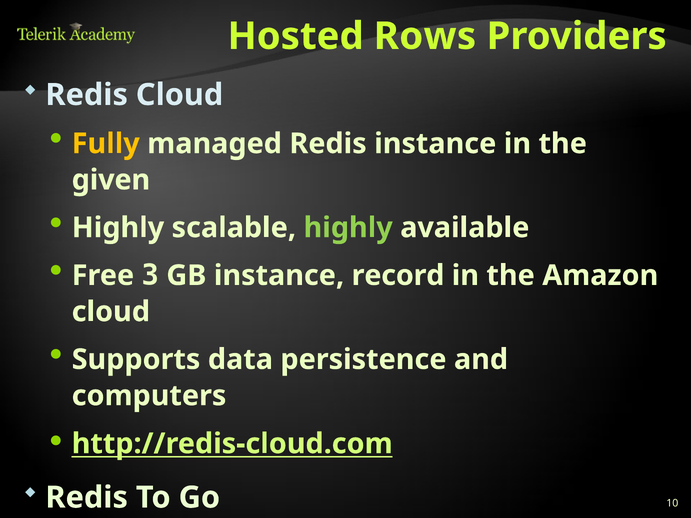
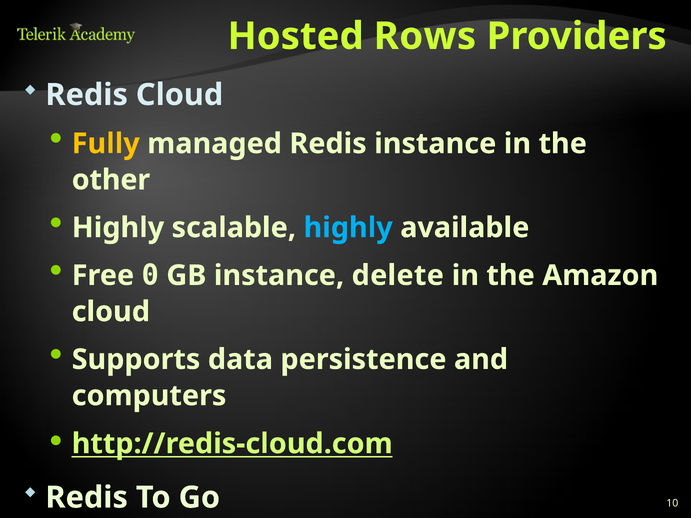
given: given -> other
highly at (348, 228) colour: light green -> light blue
3: 3 -> 0
record: record -> delete
